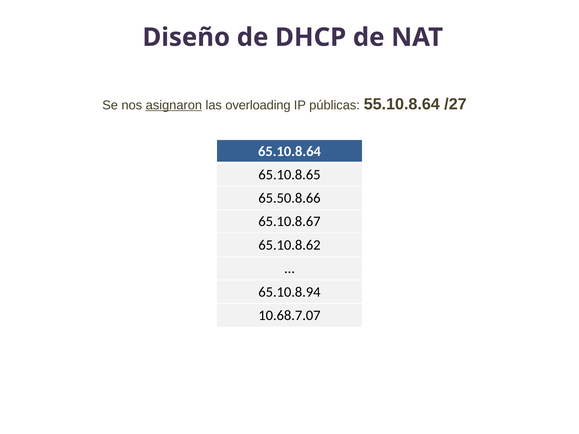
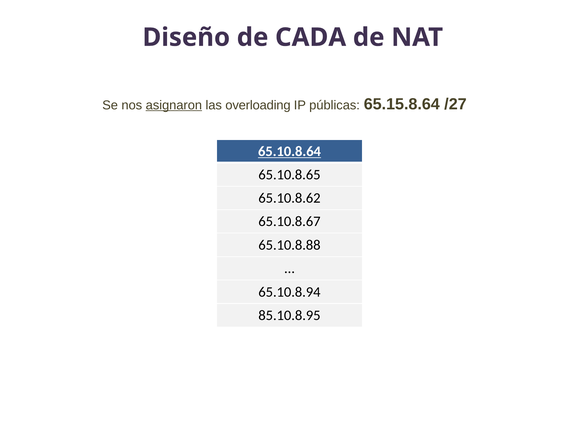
DHCP: DHCP -> CADA
55.10.8.64: 55.10.8.64 -> 65.15.8.64
65.10.8.64 underline: none -> present
65.50.8.66: 65.50.8.66 -> 65.10.8.62
65.10.8.62: 65.10.8.62 -> 65.10.8.88
10.68.7.07: 10.68.7.07 -> 85.10.8.95
